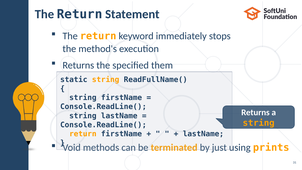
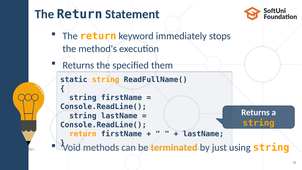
using prints: prints -> string
